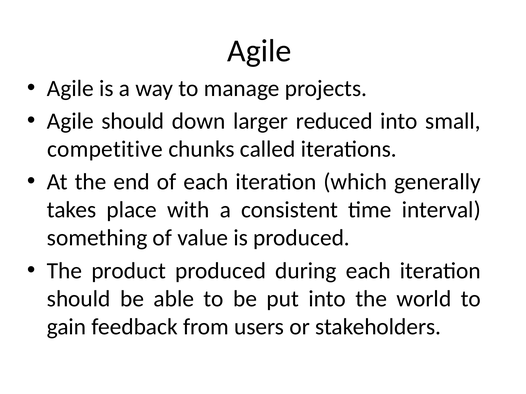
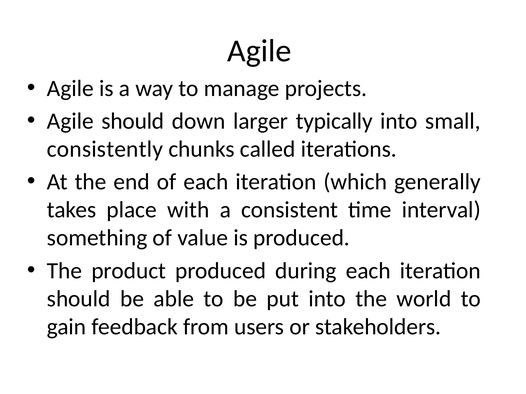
reduced: reduced -> typically
competitive: competitive -> consistently
